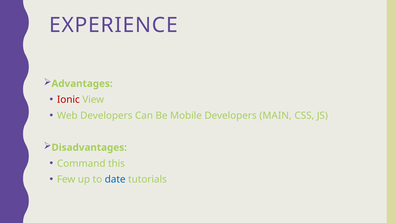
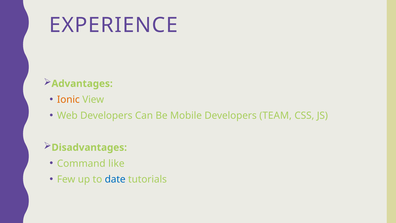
Ionic colour: red -> orange
MAIN: MAIN -> TEAM
this: this -> like
